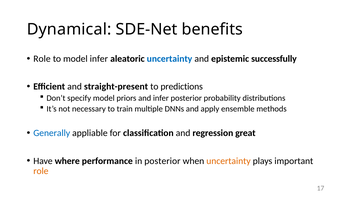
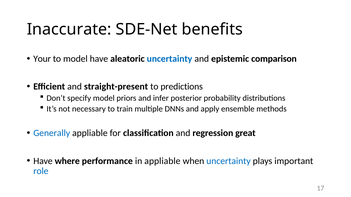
Dynamical: Dynamical -> Inaccurate
Role at (42, 59): Role -> Your
model infer: infer -> have
successfully: successfully -> comparison
in posterior: posterior -> appliable
uncertainty at (229, 161) colour: orange -> blue
role at (41, 171) colour: orange -> blue
